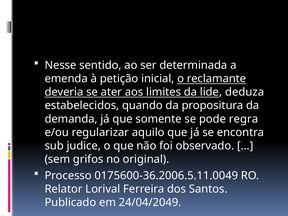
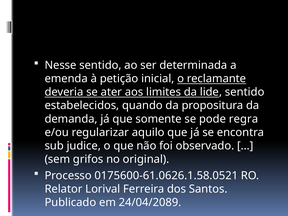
lide deduza: deduza -> sentido
0175600-36.2006.5.11.0049: 0175600-36.2006.5.11.0049 -> 0175600-61.0626.1.58.0521
24/04/2049: 24/04/2049 -> 24/04/2089
